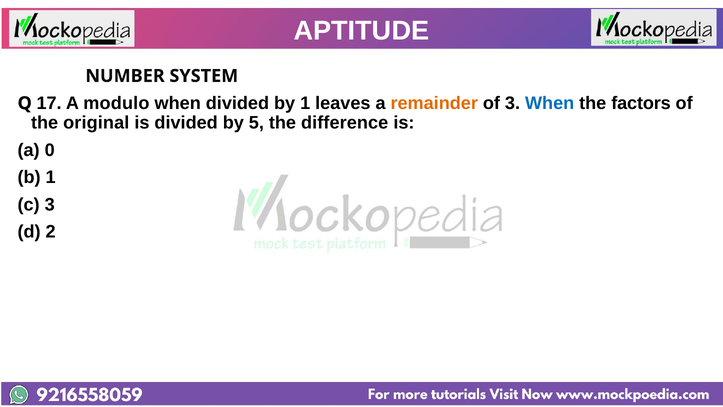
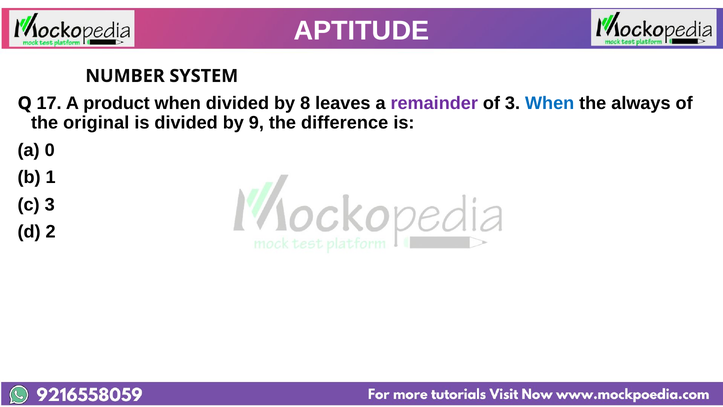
modulo: modulo -> product
by 1: 1 -> 8
remainder colour: orange -> purple
factors: factors -> always
5: 5 -> 9
